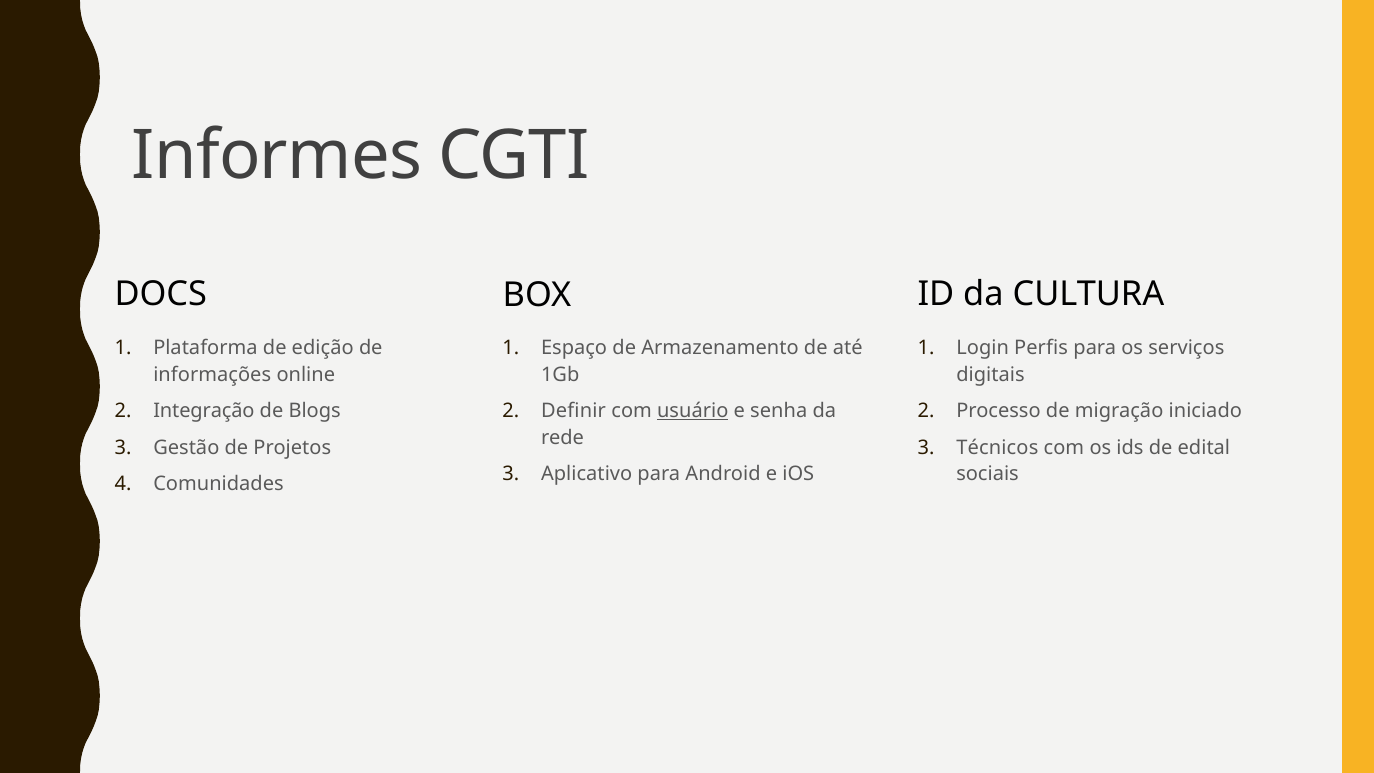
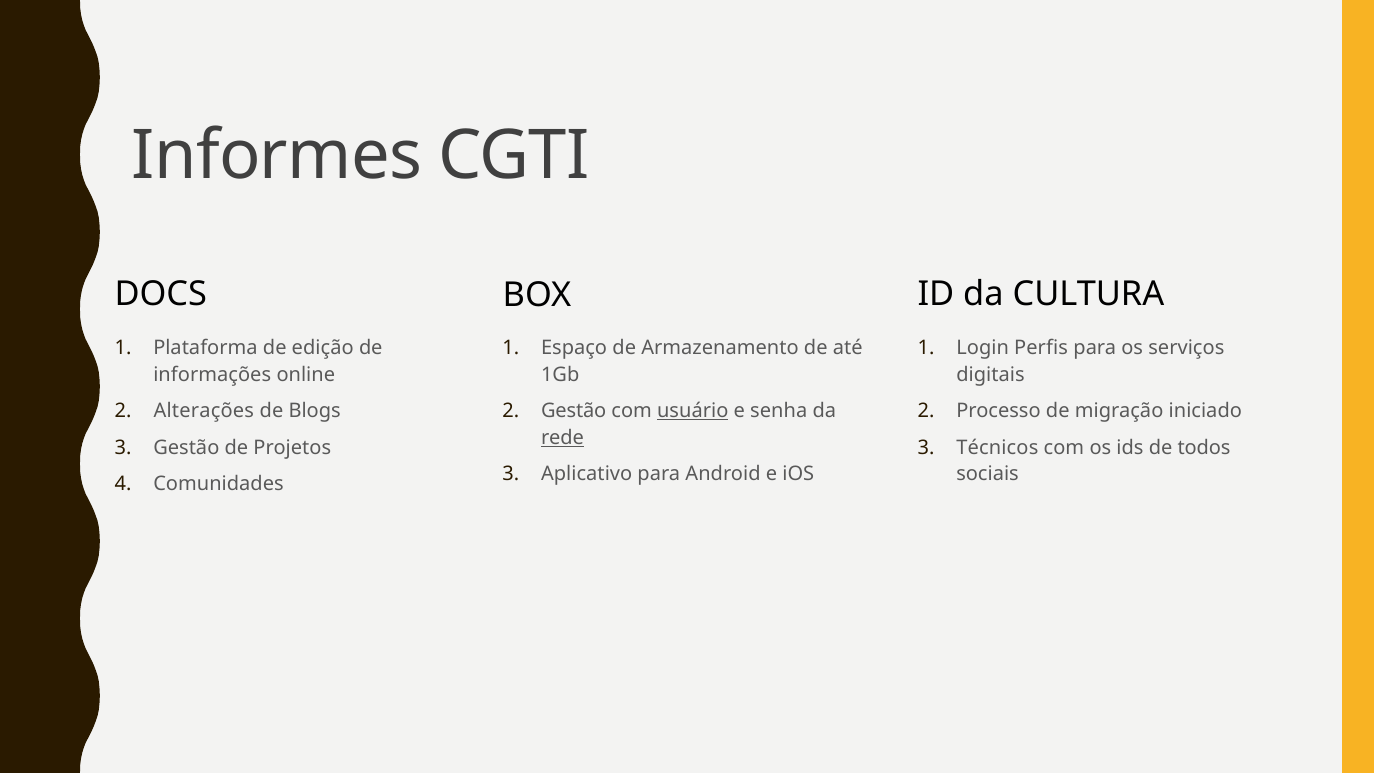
Definir at (574, 411): Definir -> Gestão
Integração: Integração -> Alterações
rede underline: none -> present
edital: edital -> todos
